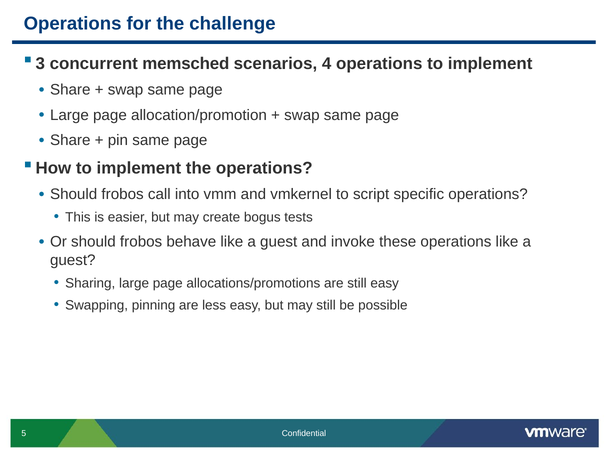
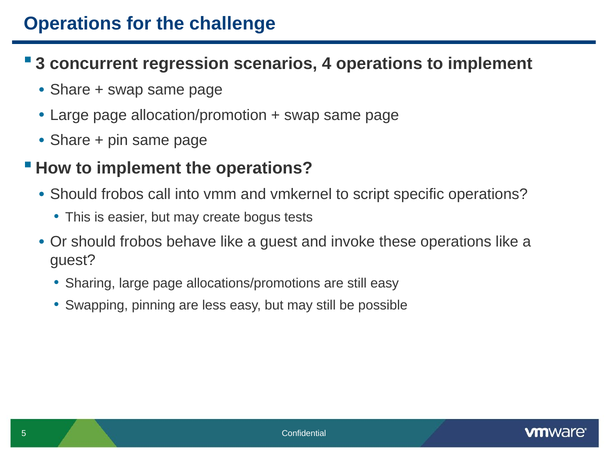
memsched: memsched -> regression
